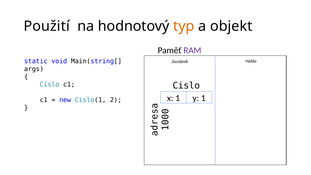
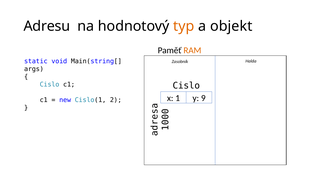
Použití: Použití -> Adresu
RAM colour: purple -> orange
y 1: 1 -> 9
